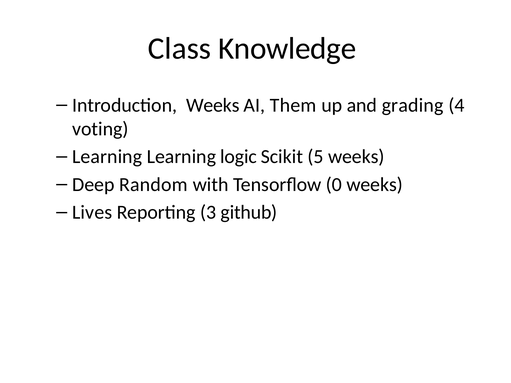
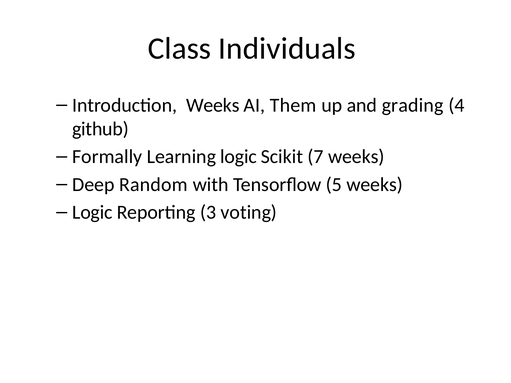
Knowledge: Knowledge -> Individuals
voting: voting -> github
Learning at (107, 157): Learning -> Formally
5: 5 -> 7
0: 0 -> 5
Lives at (92, 212): Lives -> Logic
github: github -> voting
